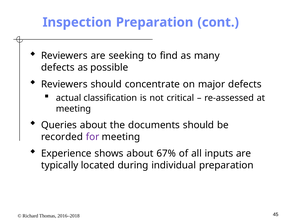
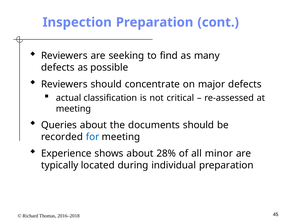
for colour: purple -> blue
67%: 67% -> 28%
inputs: inputs -> minor
